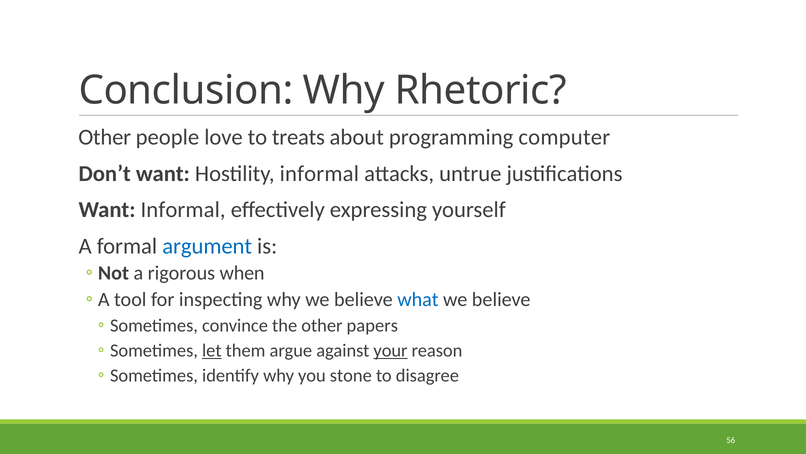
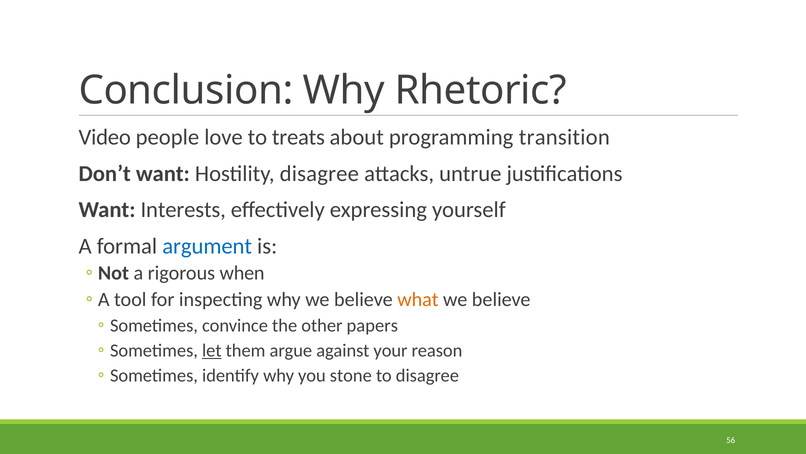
Other at (105, 137): Other -> Video
computer: computer -> transition
Hostility informal: informal -> disagree
Want Informal: Informal -> Interests
what colour: blue -> orange
your underline: present -> none
